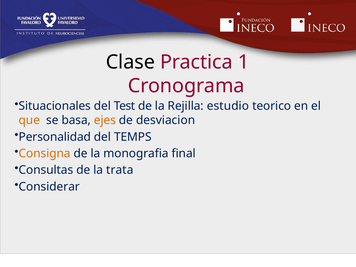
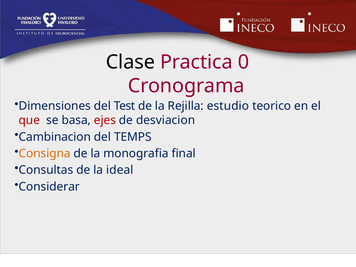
1: 1 -> 0
Situacionales: Situacionales -> Dimensiones
que colour: orange -> red
ejes colour: orange -> red
Personalidad: Personalidad -> Cambinacion
trata: trata -> ideal
